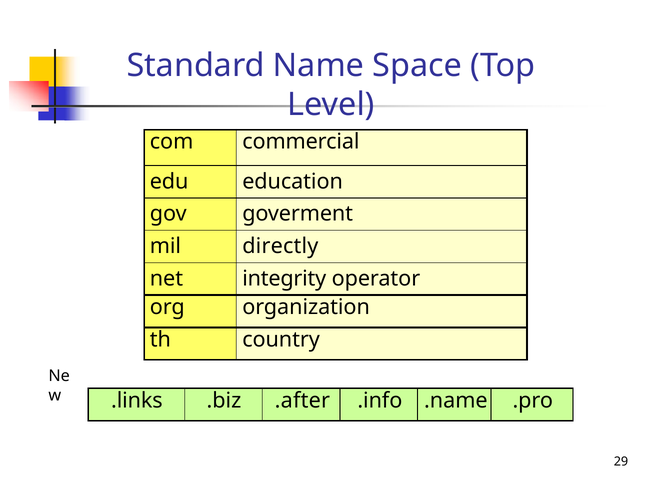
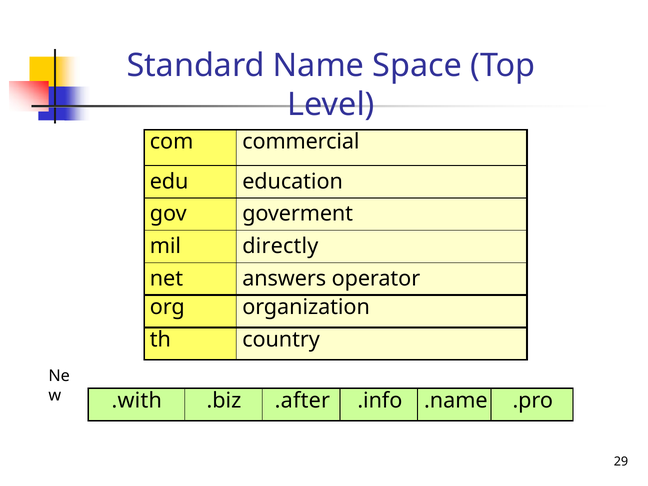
integrity: integrity -> answers
.links: .links -> .with
